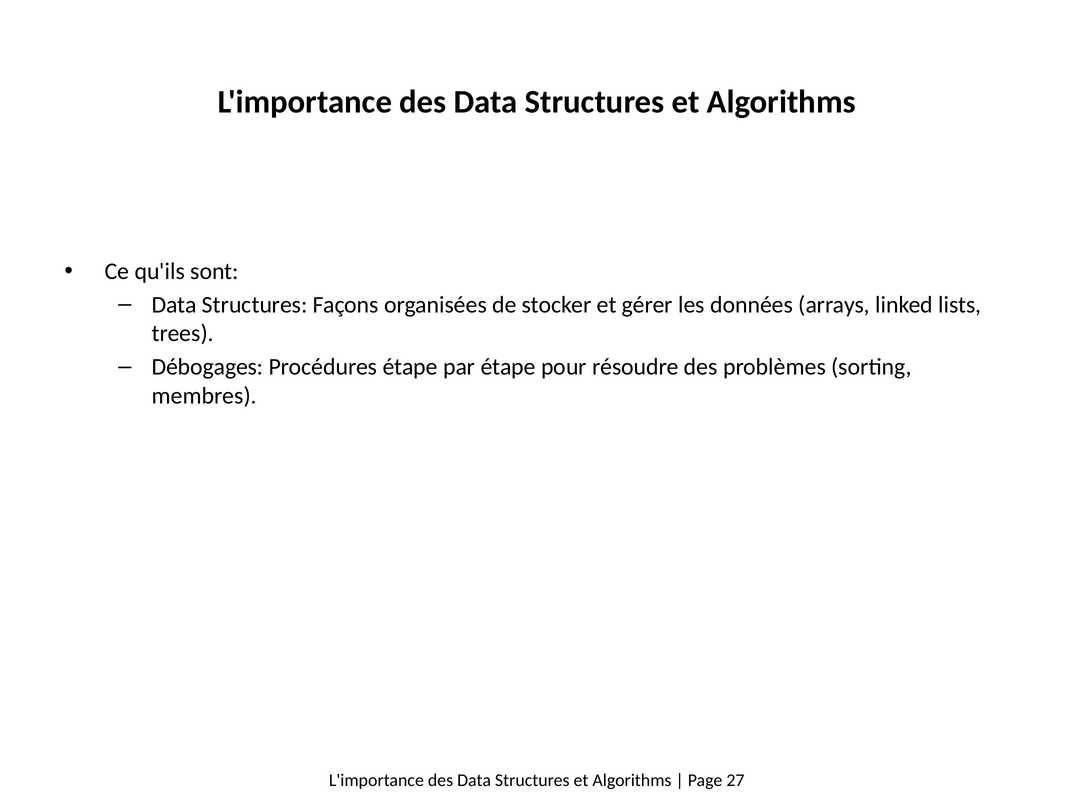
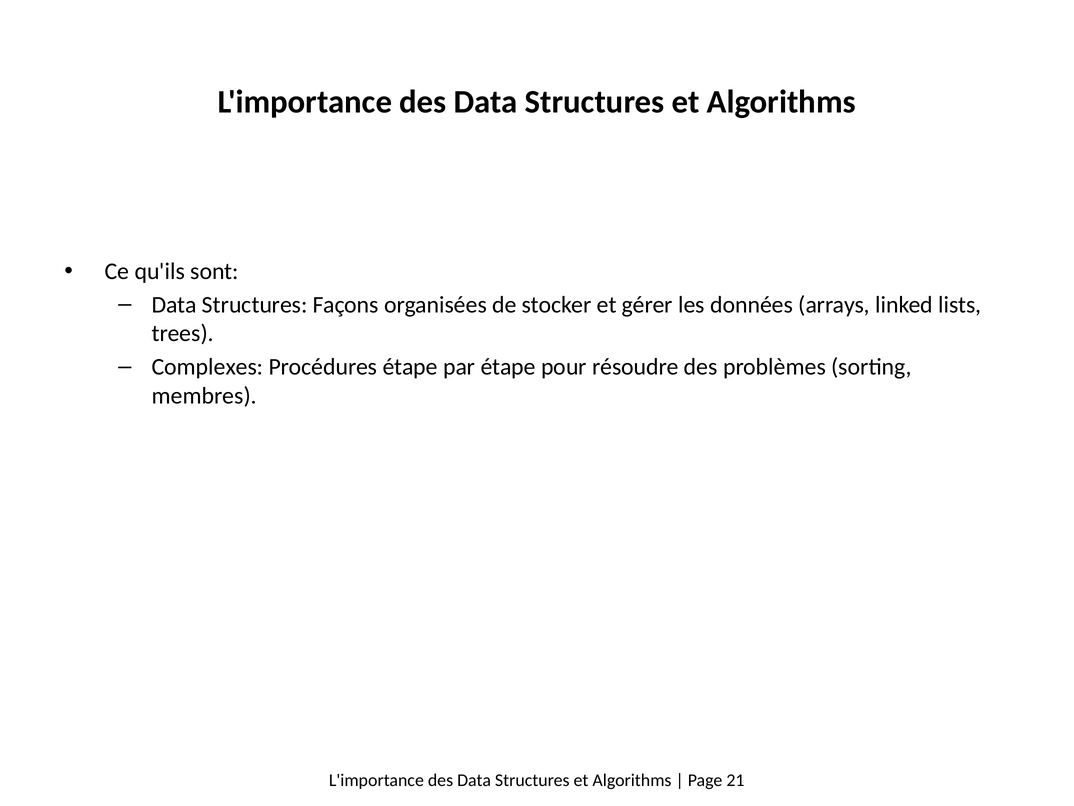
Débogages: Débogages -> Complexes
27: 27 -> 21
